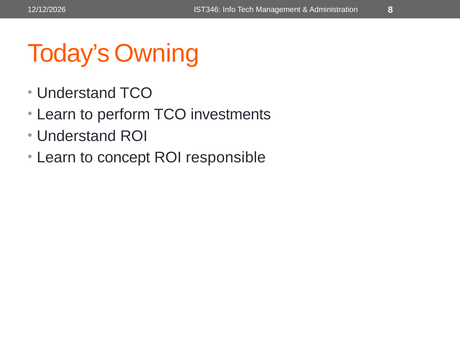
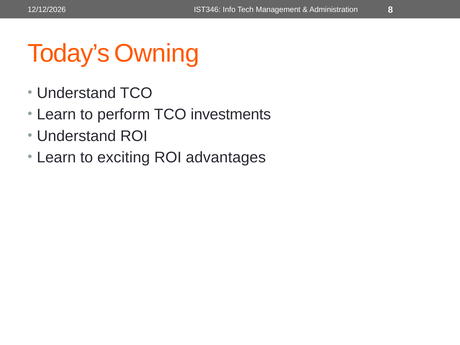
concept: concept -> exciting
responsible: responsible -> advantages
